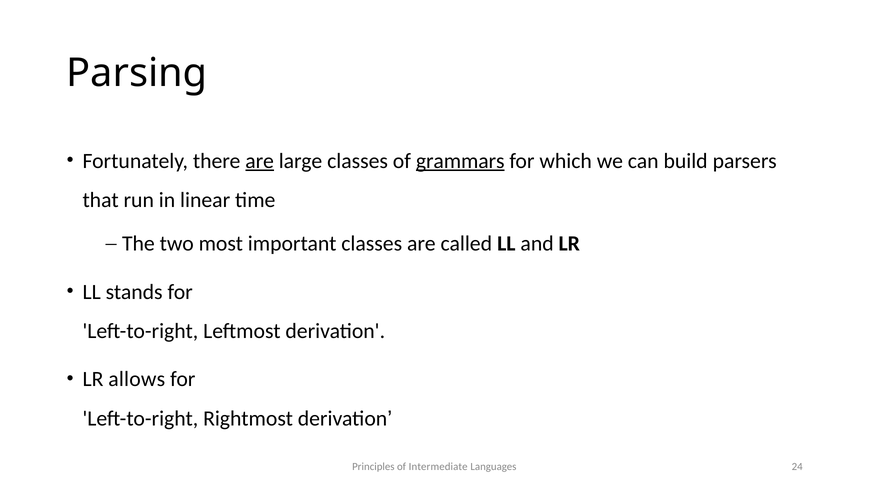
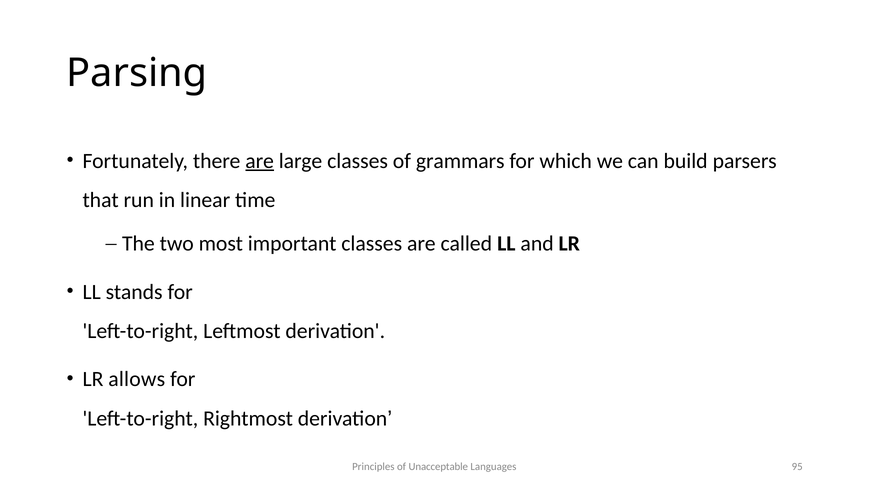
grammars underline: present -> none
Intermediate: Intermediate -> Unacceptable
24: 24 -> 95
